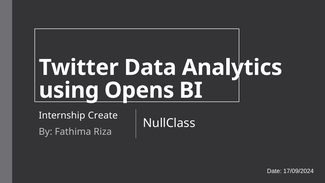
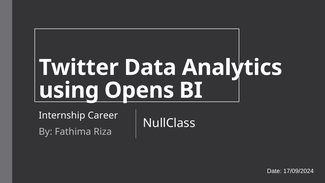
Create: Create -> Career
